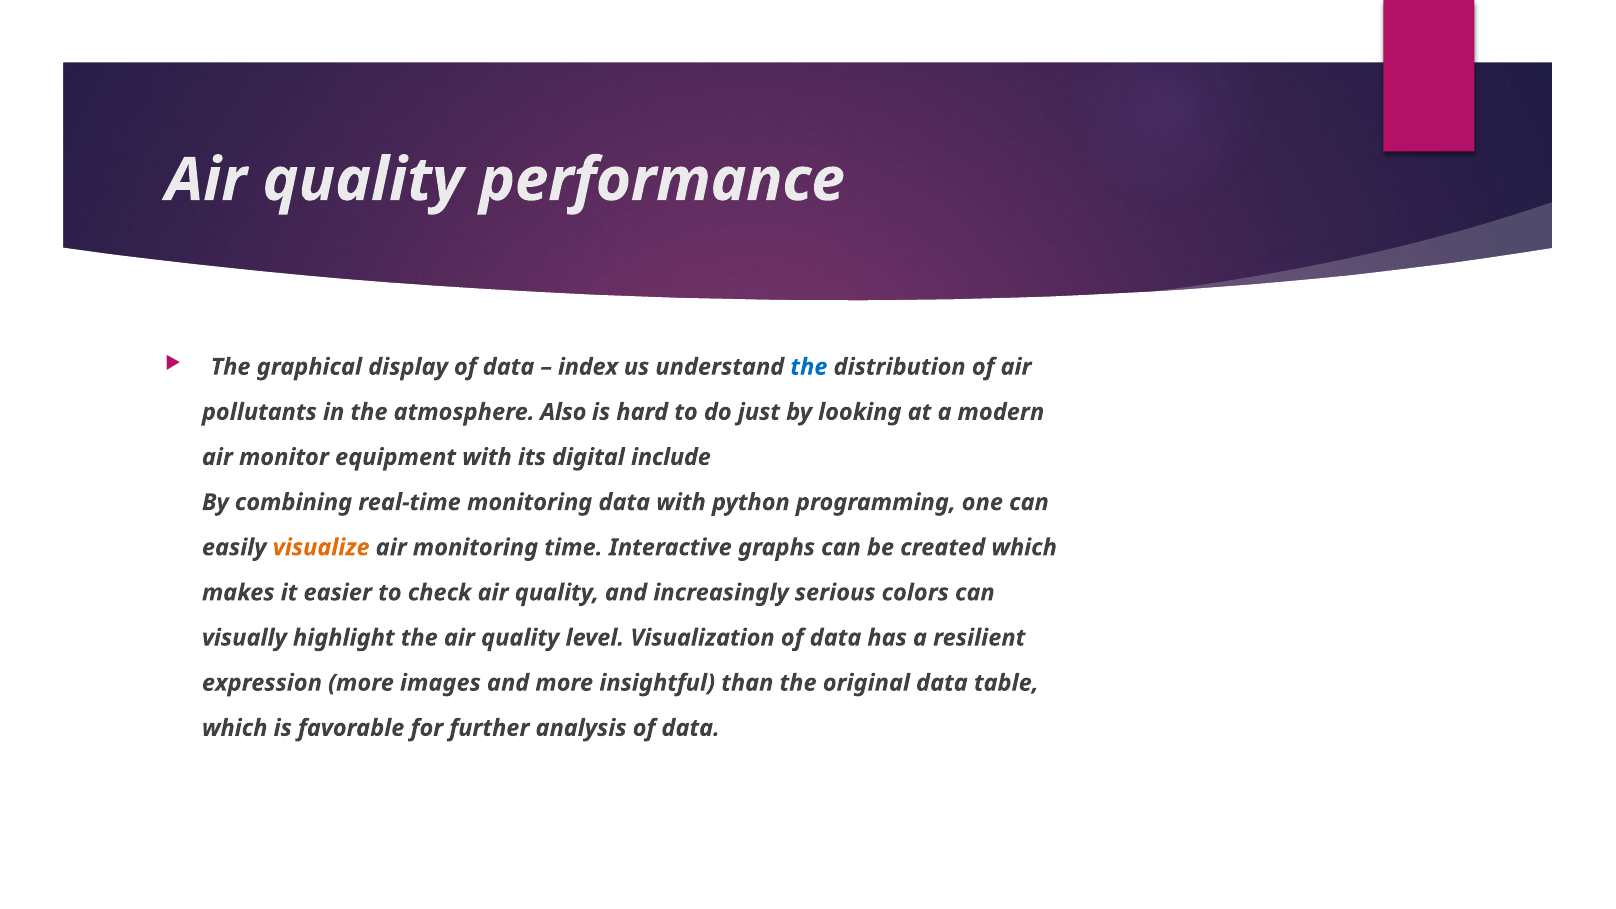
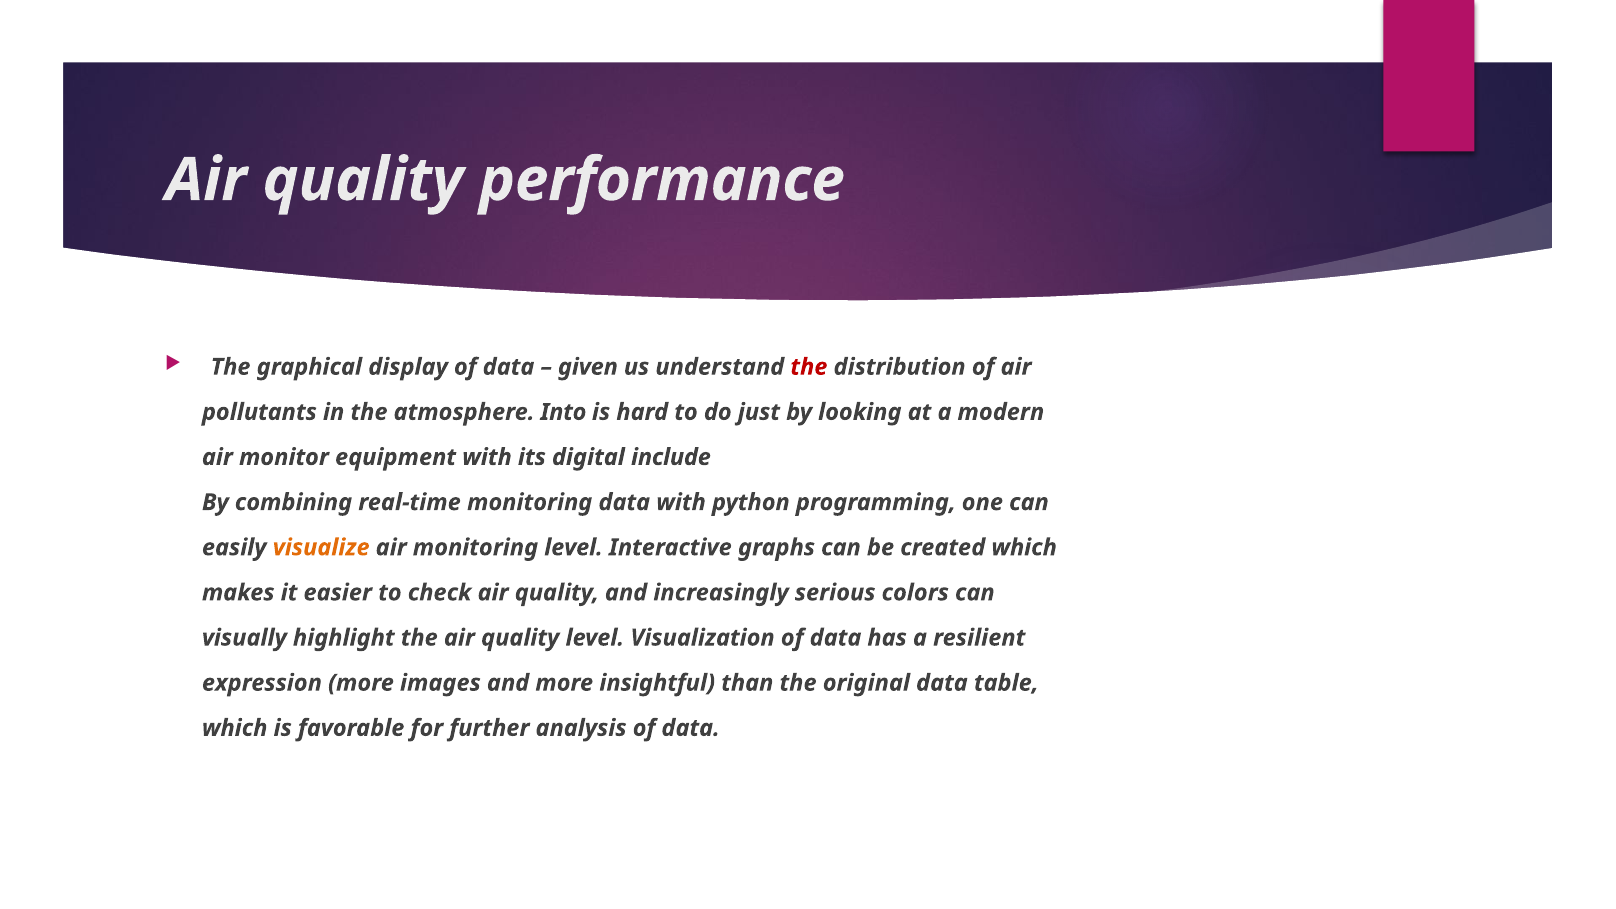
index: index -> given
the at (809, 367) colour: blue -> red
Also: Also -> Into
monitoring time: time -> level
